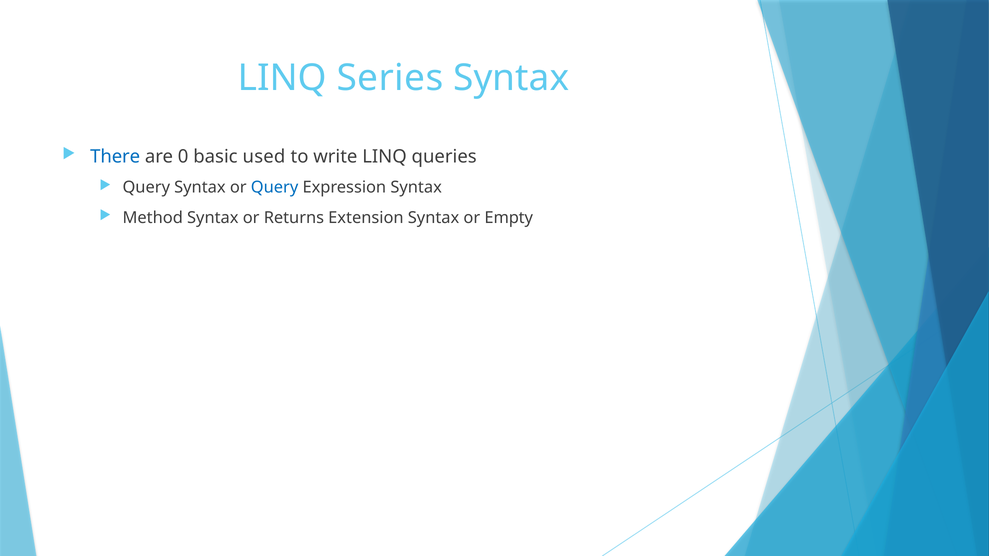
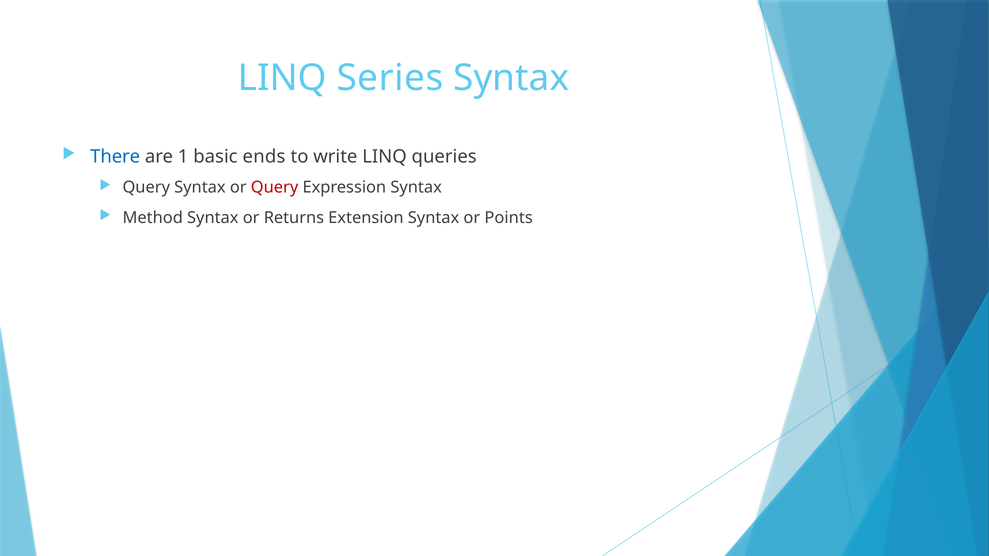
0: 0 -> 1
used: used -> ends
Query at (275, 188) colour: blue -> red
Empty: Empty -> Points
